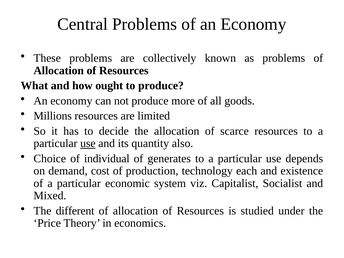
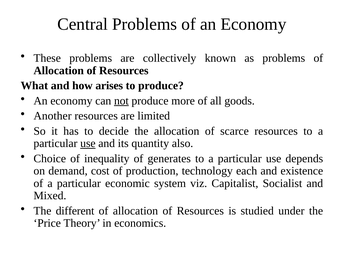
ought: ought -> arises
not underline: none -> present
Millions: Millions -> Another
individual: individual -> inequality
